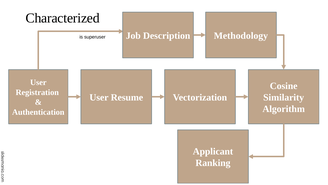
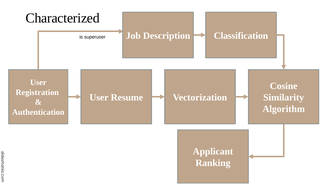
Methodology: Methodology -> Classification
